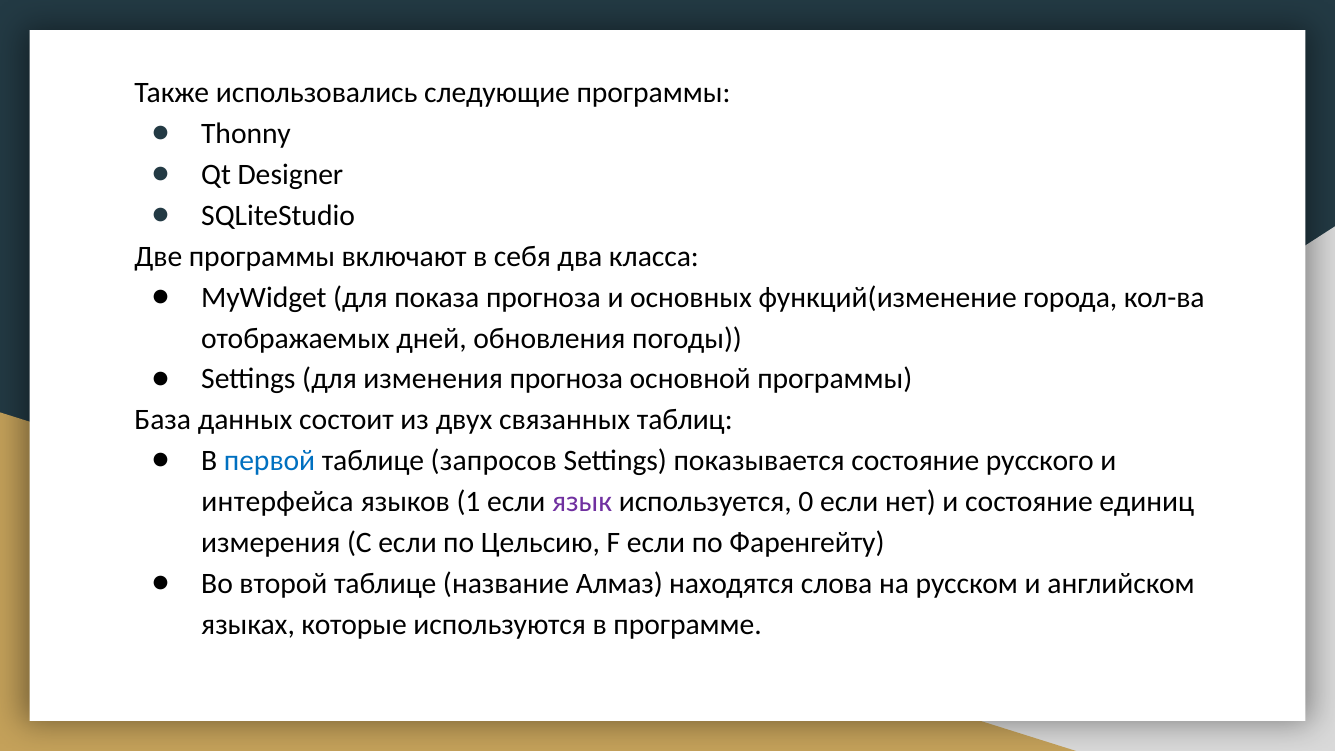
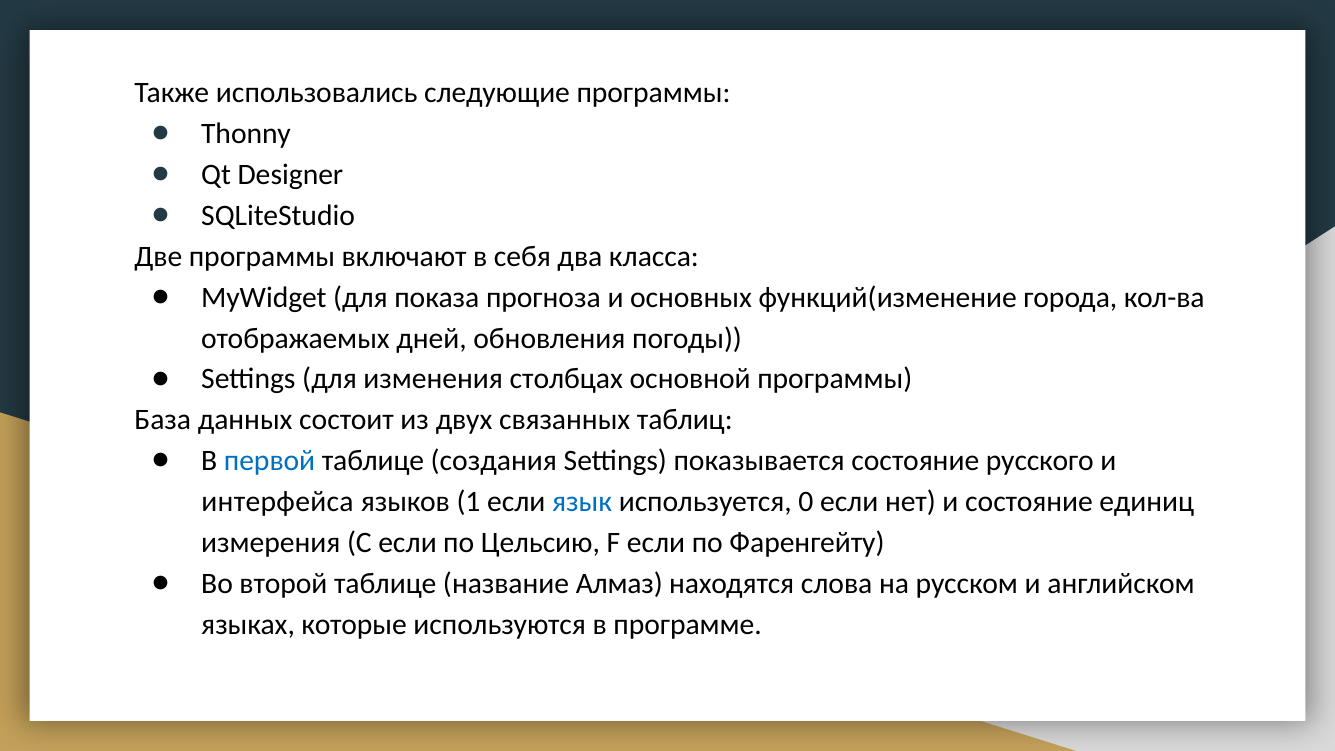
изменения прогноза: прогноза -> столбцах
запросов: запросов -> создания
язык colour: purple -> blue
